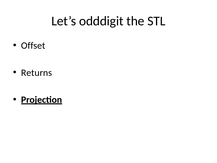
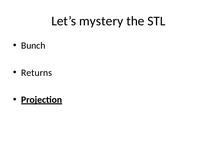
odddigit: odddigit -> mystery
Offset: Offset -> Bunch
